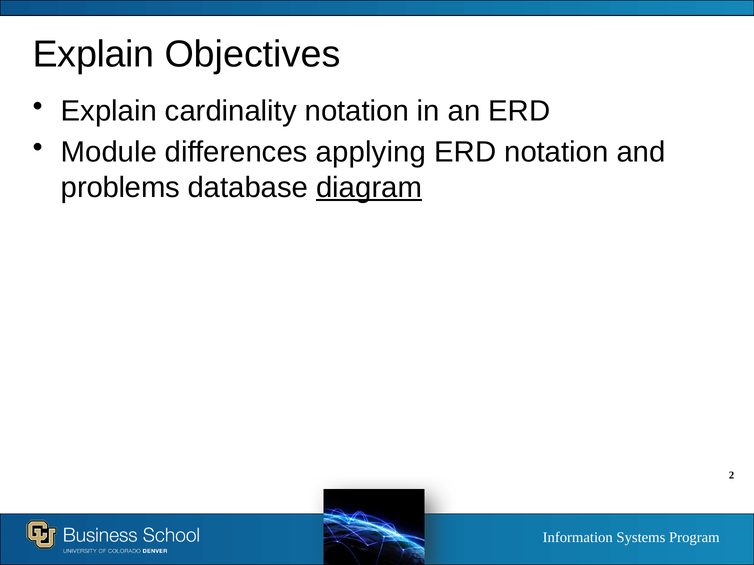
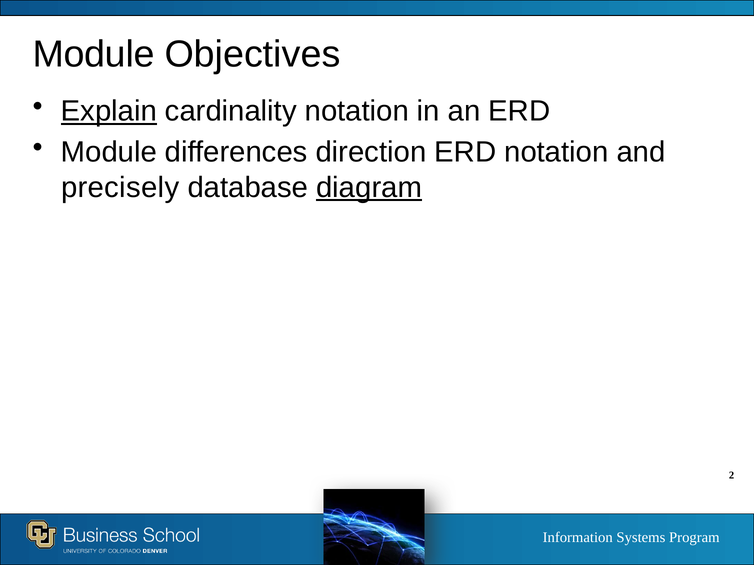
Explain at (94, 54): Explain -> Module
Explain at (109, 111) underline: none -> present
applying: applying -> direction
problems: problems -> precisely
